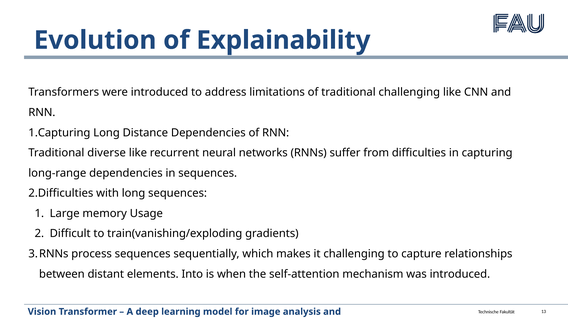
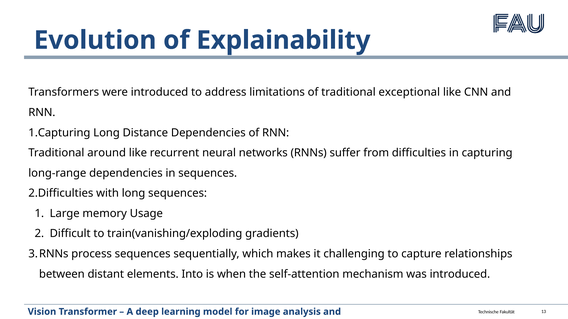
traditional challenging: challenging -> exceptional
diverse: diverse -> around
